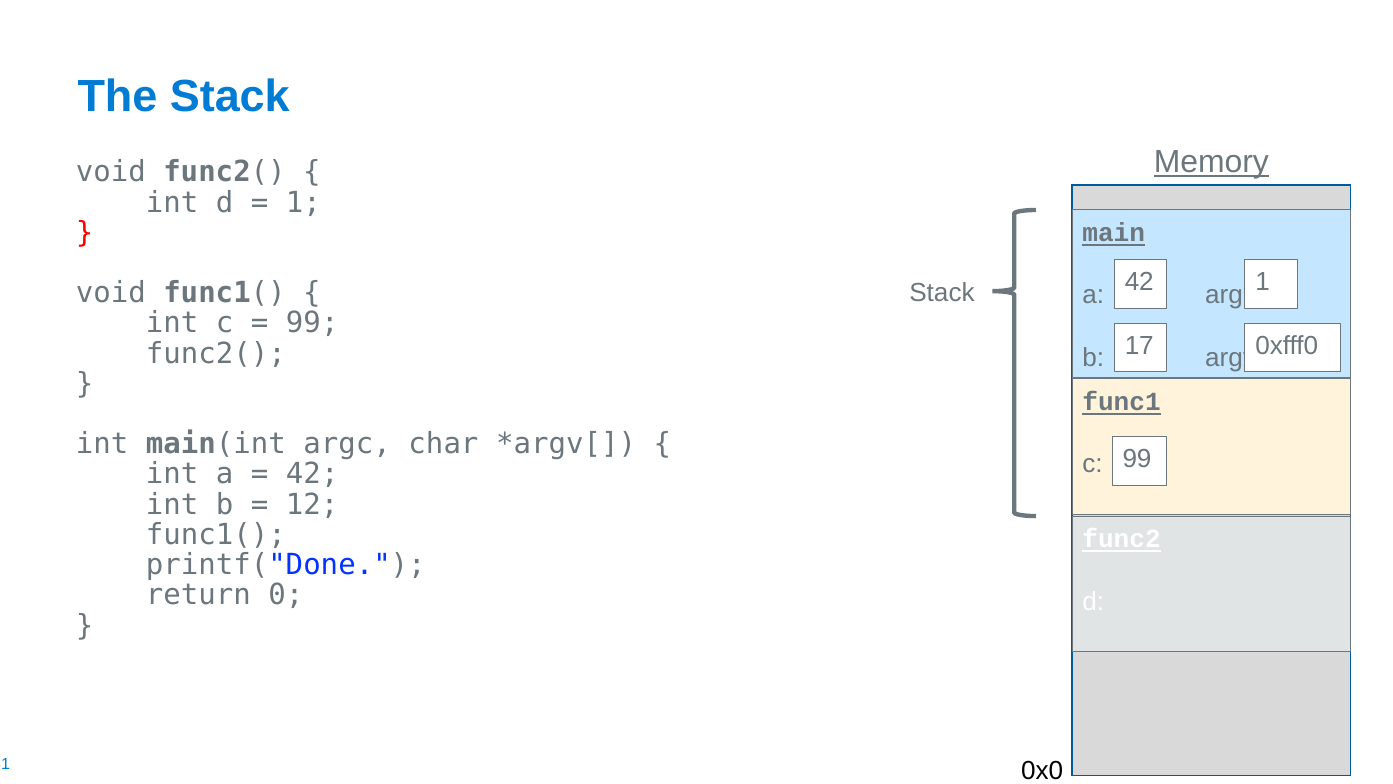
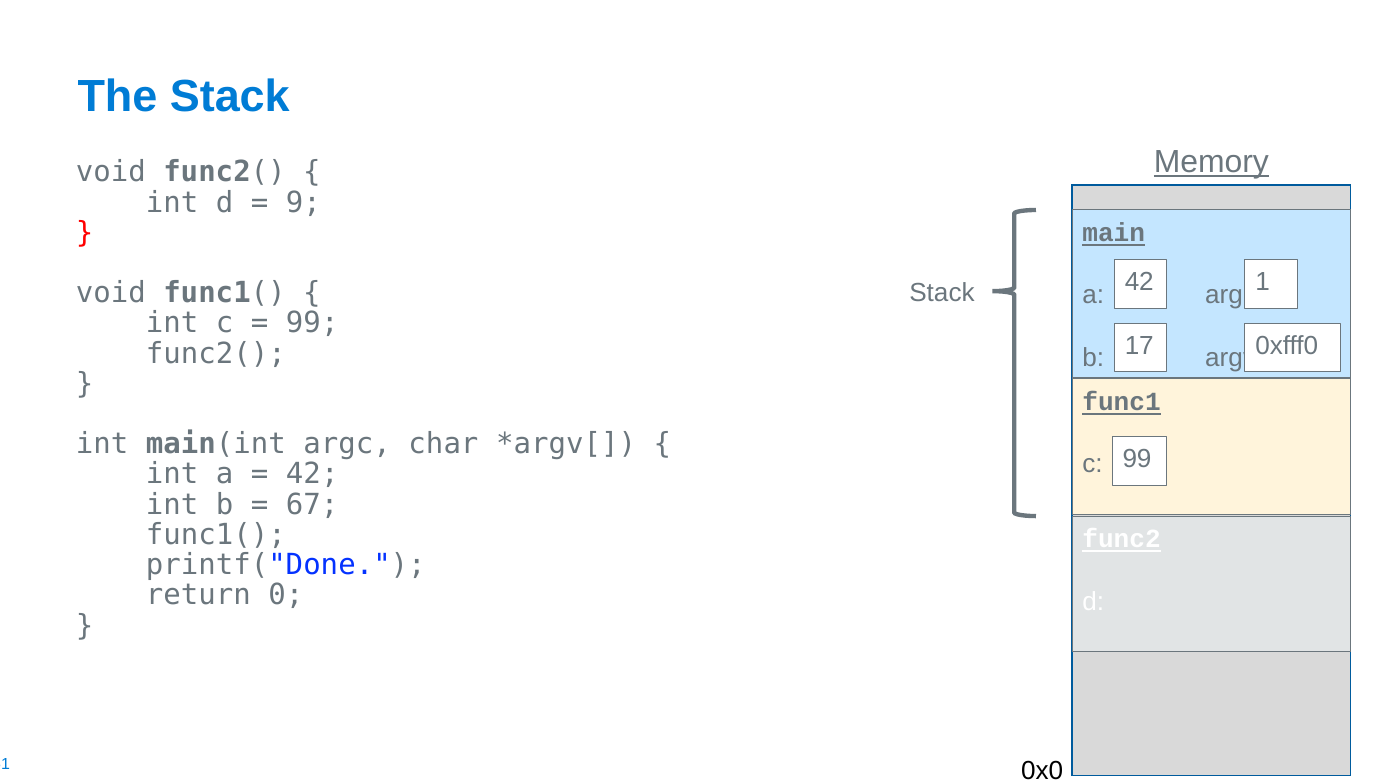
1 at (303, 202): 1 -> 9
12: 12 -> 67
